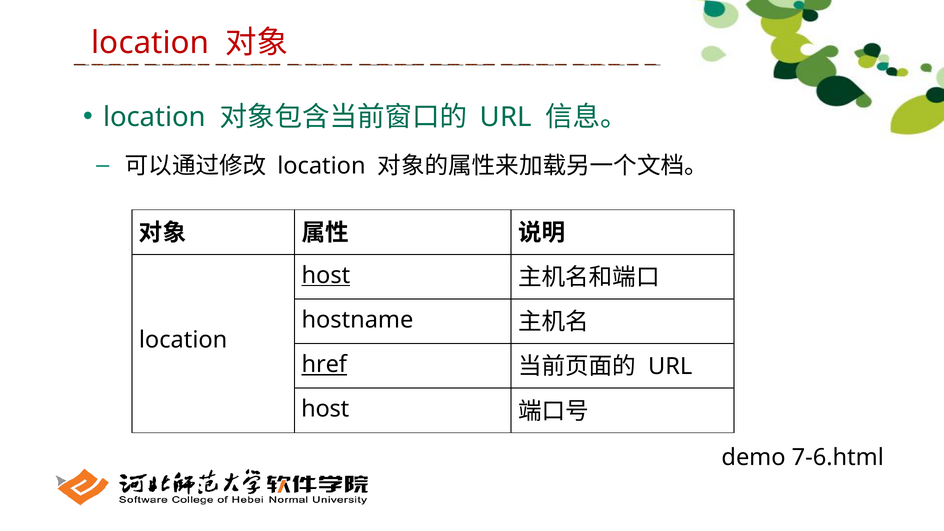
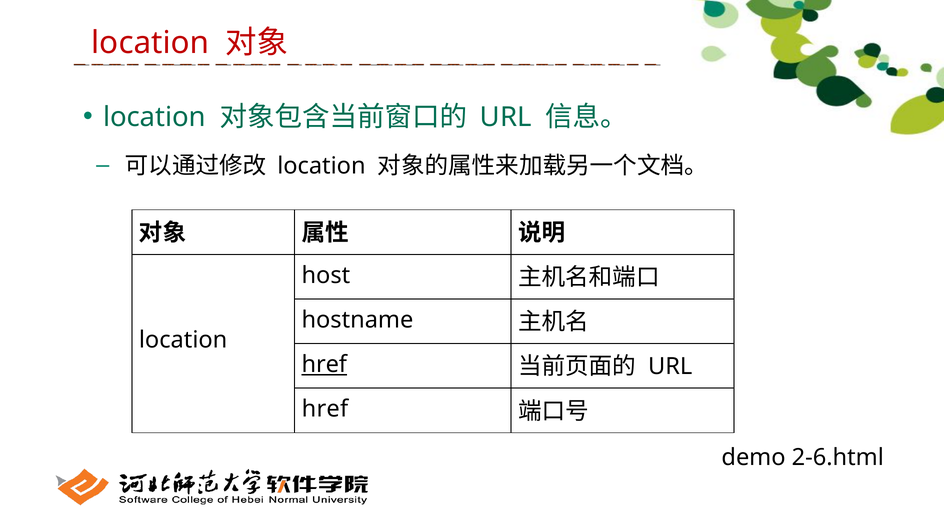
host at (326, 275) underline: present -> none
host at (325, 409): host -> href
7-6.html: 7-6.html -> 2-6.html
